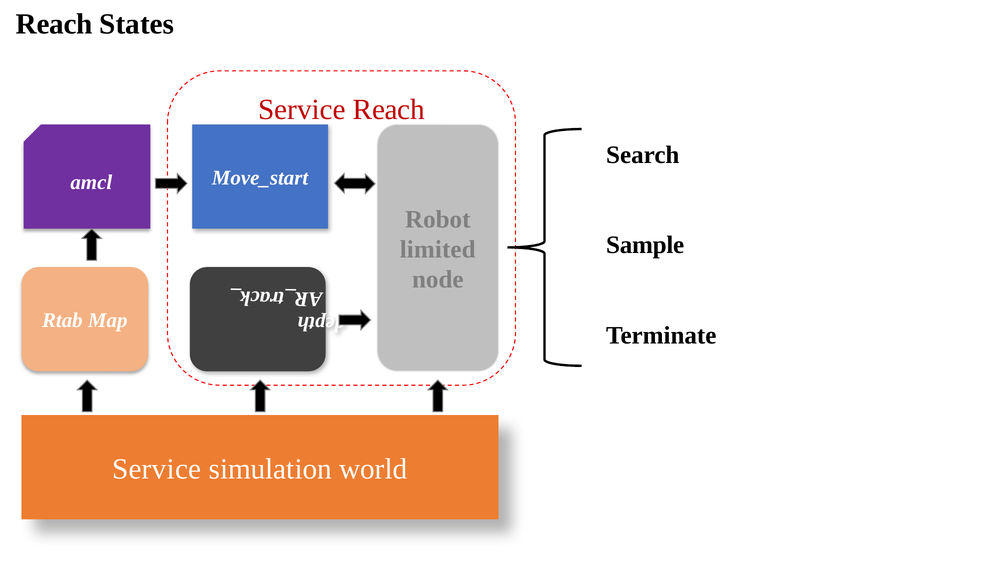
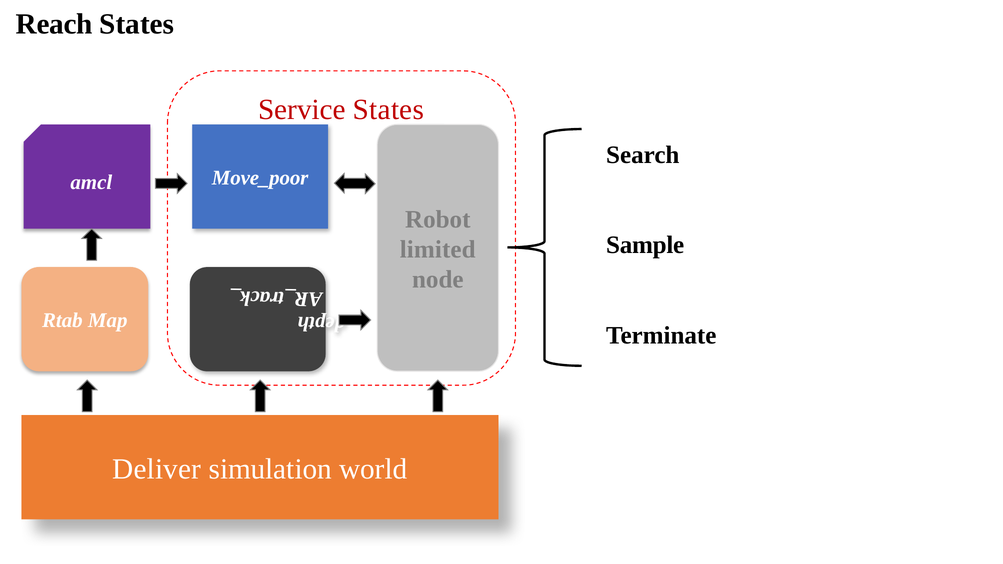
Reach at (389, 110): Reach -> States
Move_start: Move_start -> Move_poor
Service at (157, 469): Service -> Deliver
